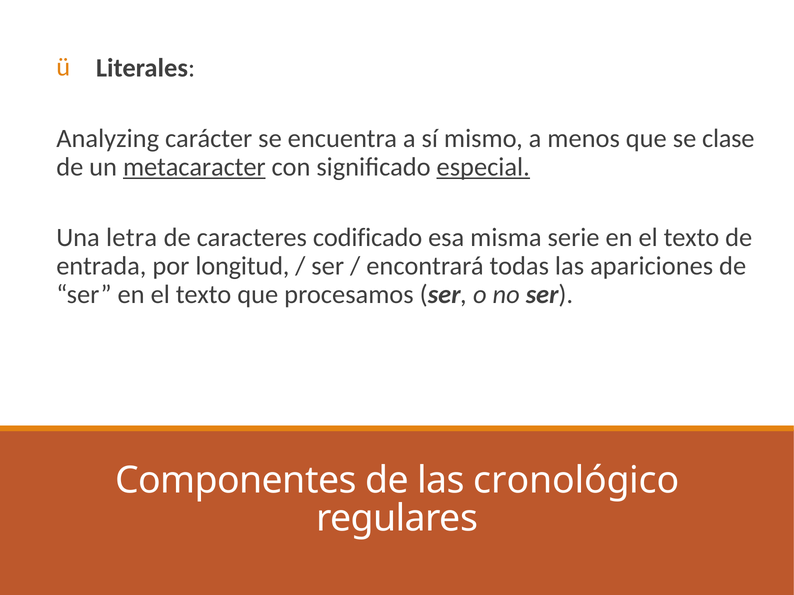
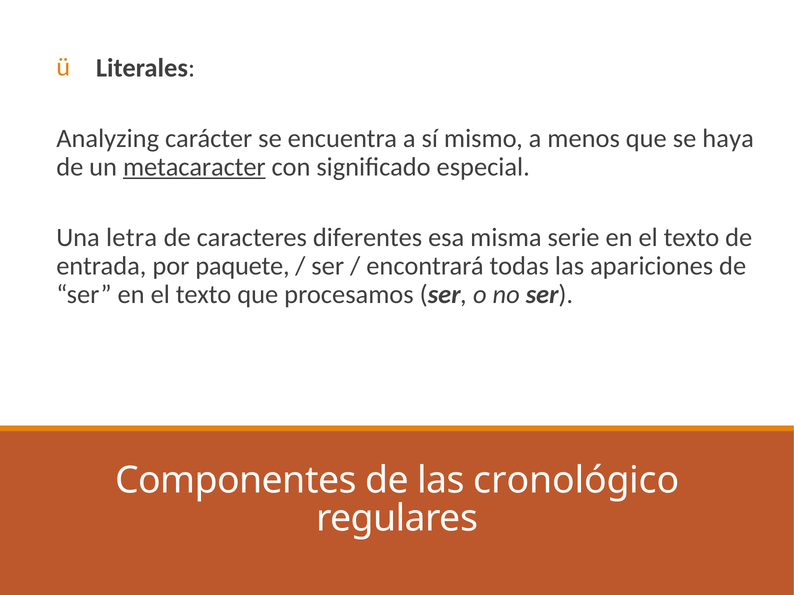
clase: clase -> haya
especial underline: present -> none
codificado: codificado -> diferentes
longitud: longitud -> paquete
